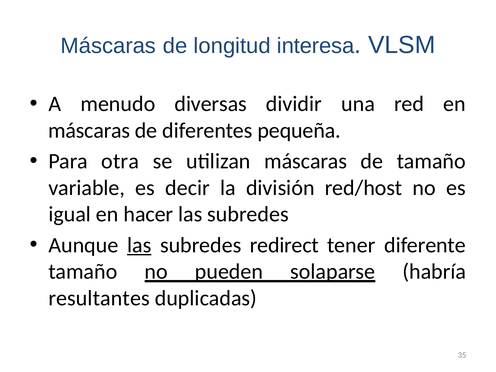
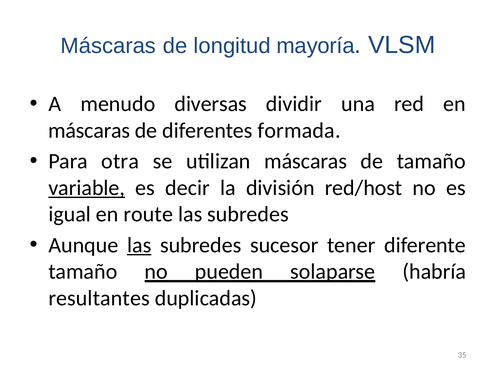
interesa: interesa -> mayoría
pequeña: pequeña -> formada
variable underline: none -> present
hacer: hacer -> route
redirect: redirect -> sucesor
